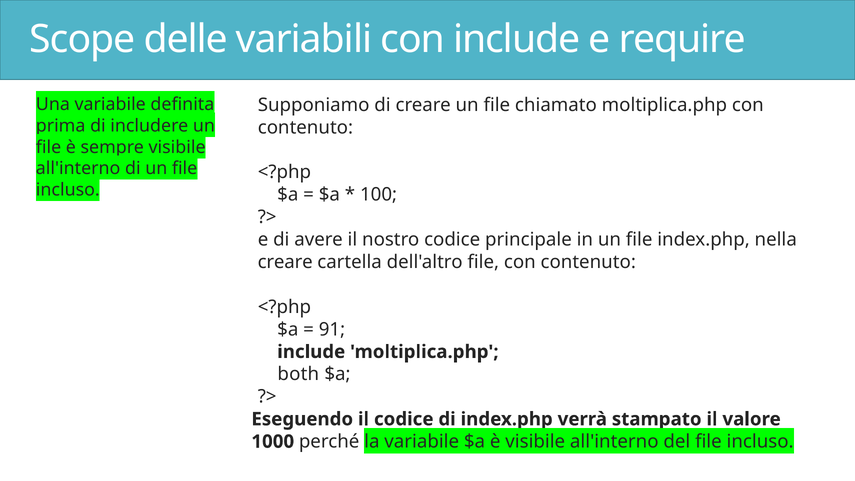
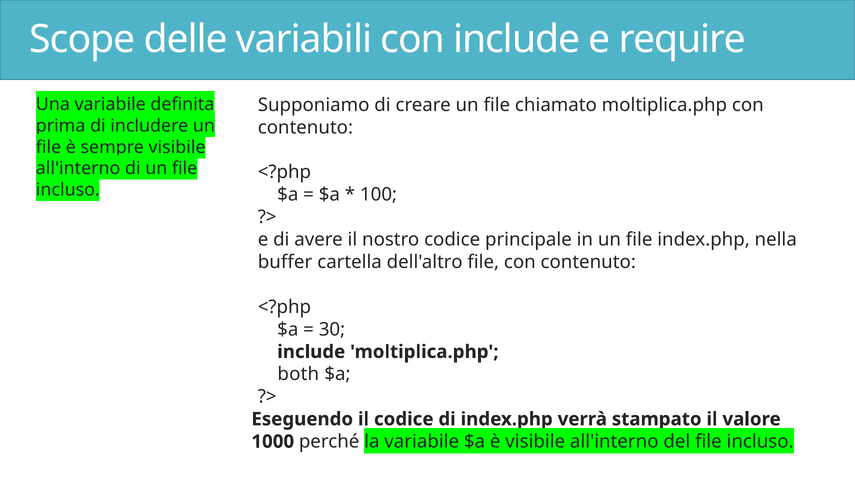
creare at (285, 262): creare -> buffer
91: 91 -> 30
